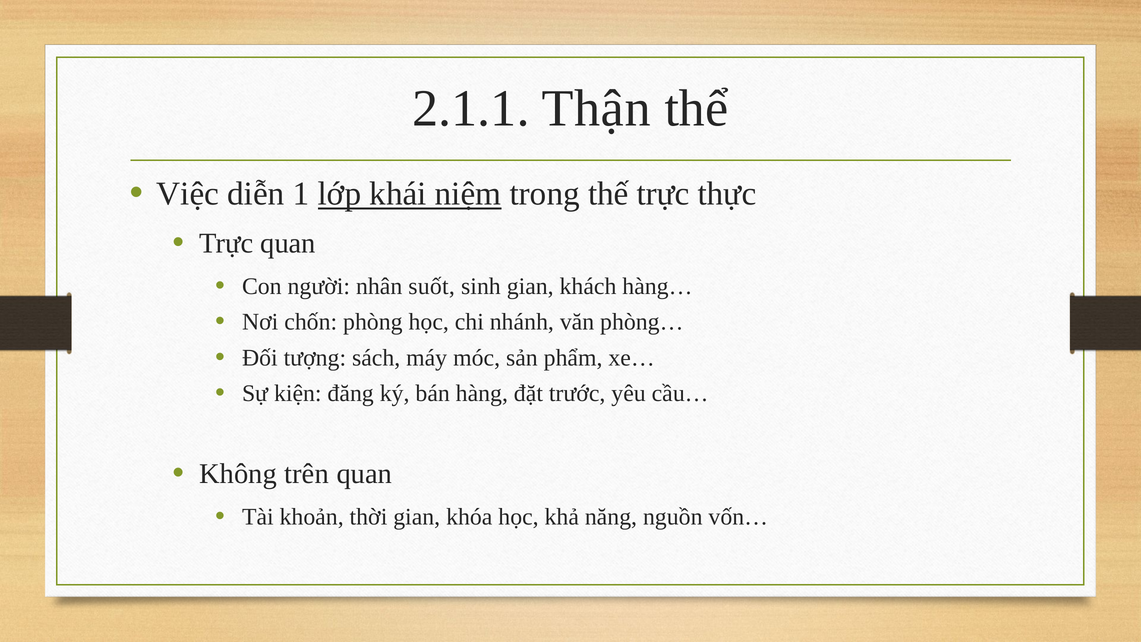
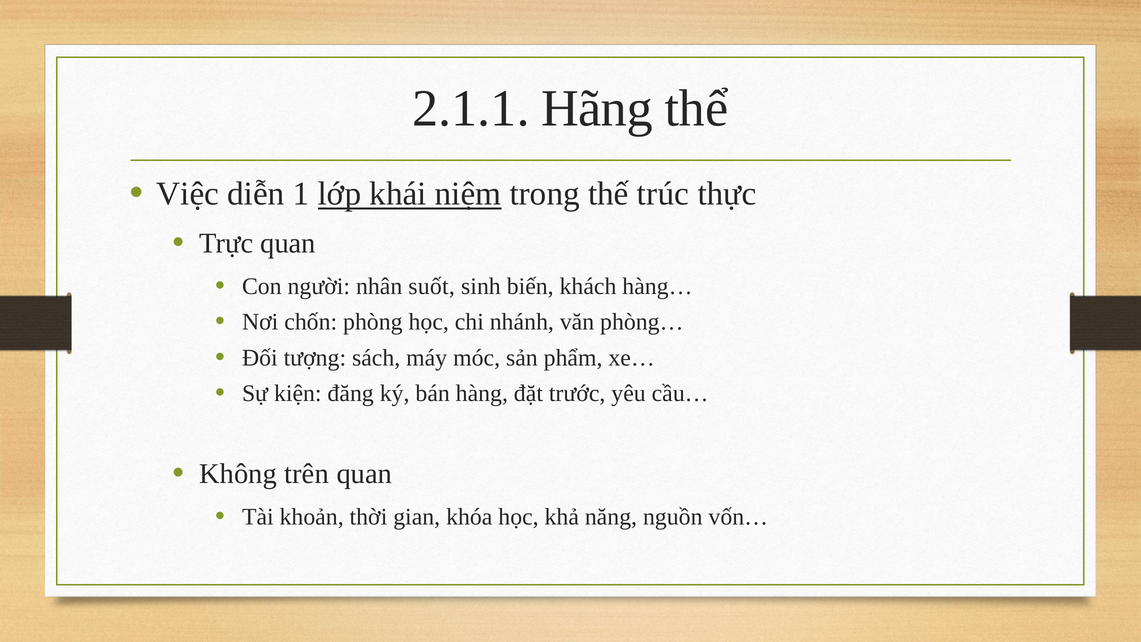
Thận: Thận -> Hãng
thế trực: trực -> trúc
sinh gian: gian -> biến
